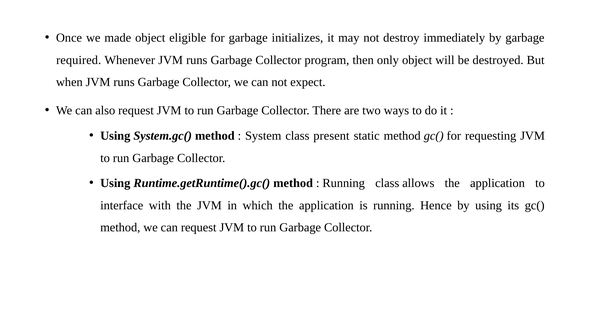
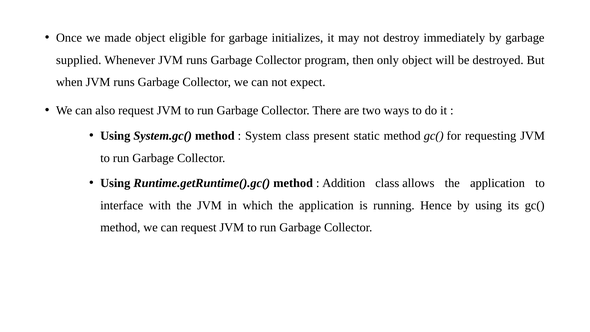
required: required -> supplied
Running at (344, 183): Running -> Addition
